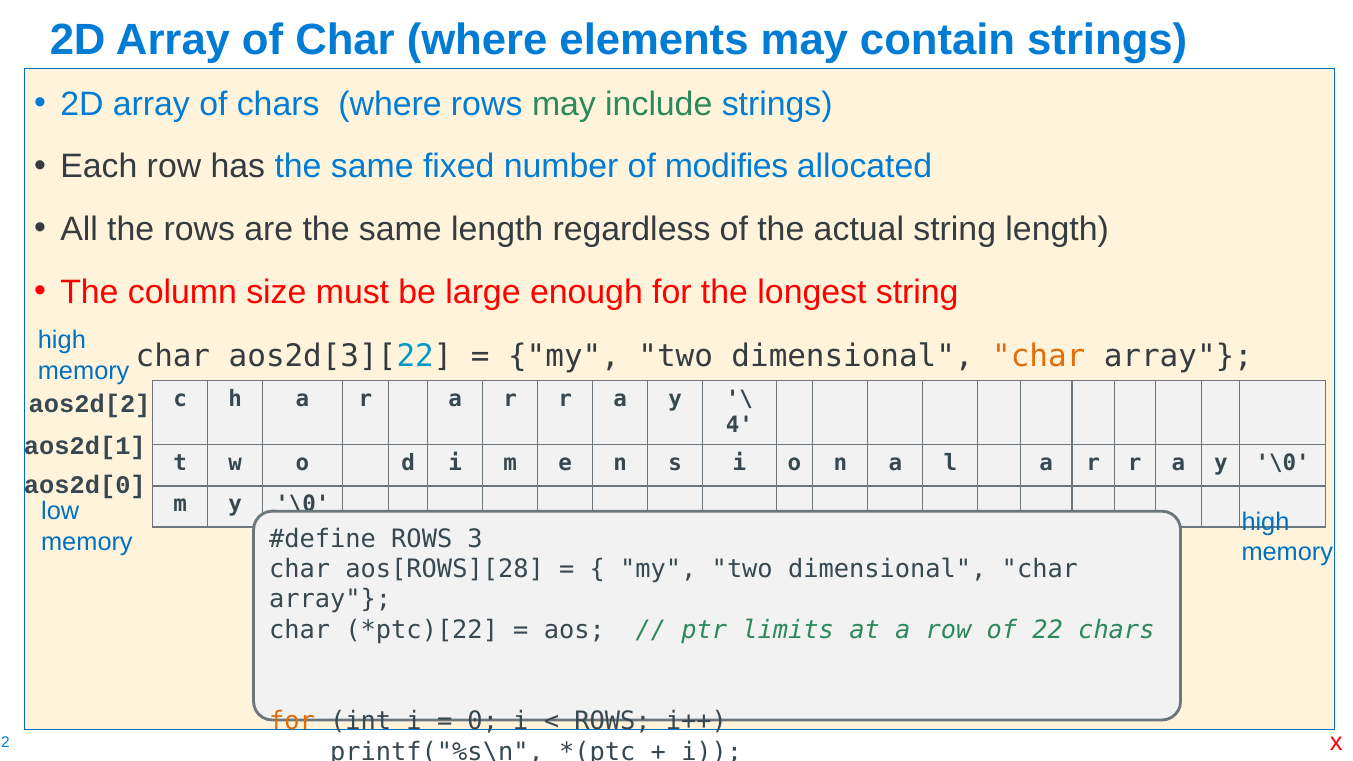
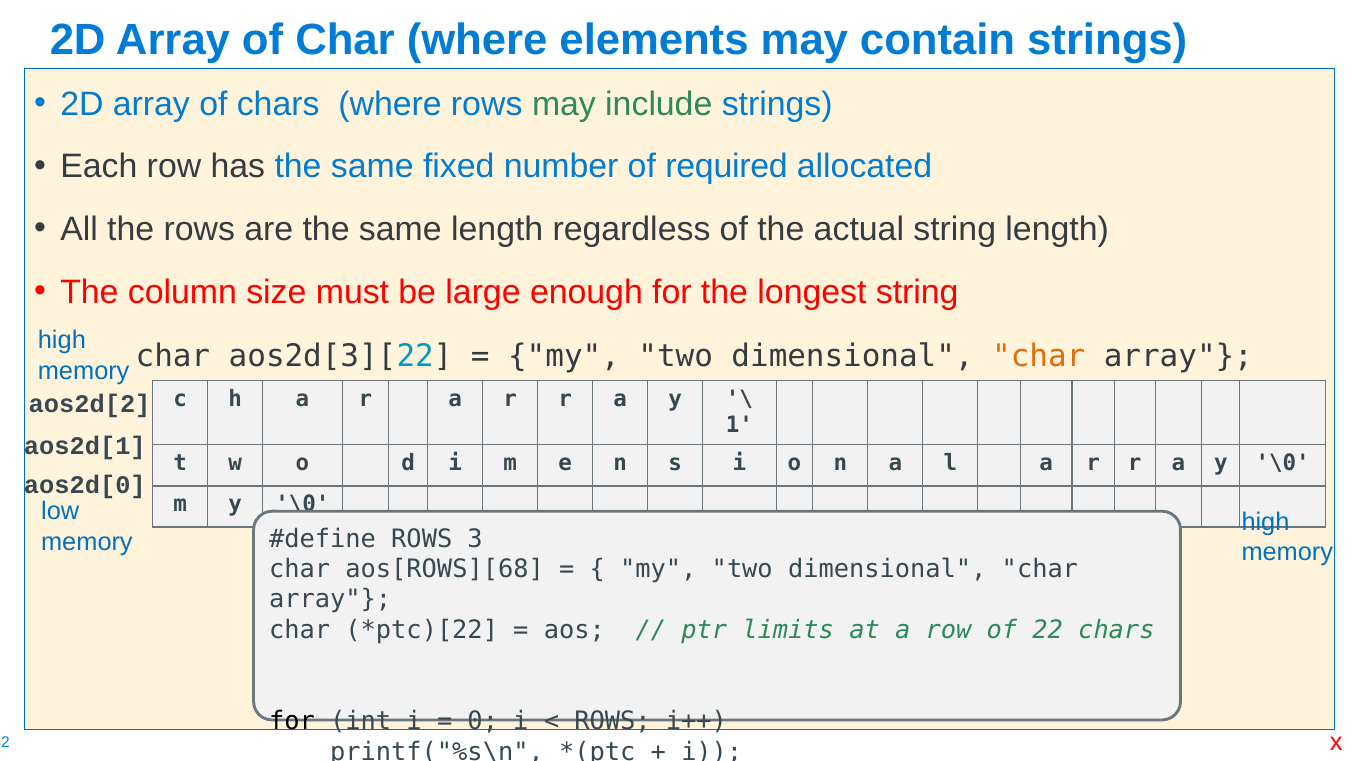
modifies: modifies -> required
4: 4 -> 1
aos[ROWS][28: aos[ROWS][28 -> aos[ROWS][68
for at (292, 721) colour: orange -> black
